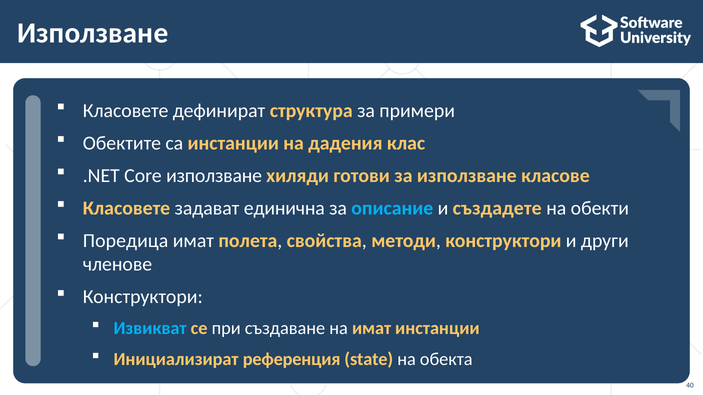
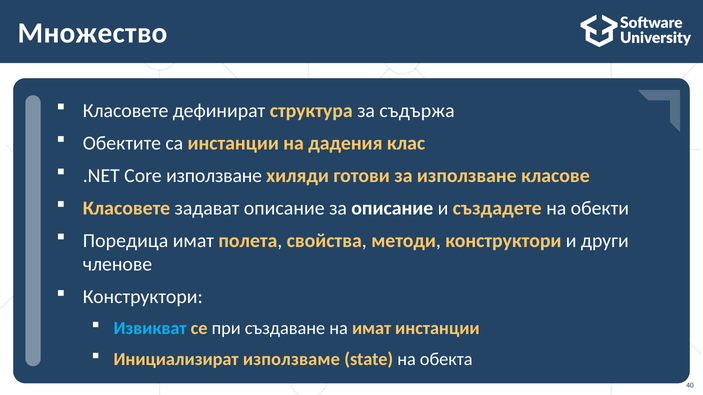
Използване at (93, 33): Използване -> Множество
примери: примери -> съдържа
задават единична: единична -> описание
описание at (392, 208) colour: light blue -> white
референция: референция -> използваме
